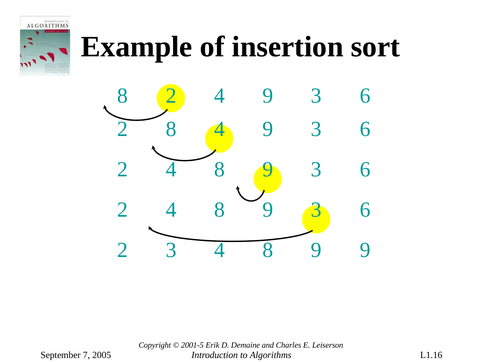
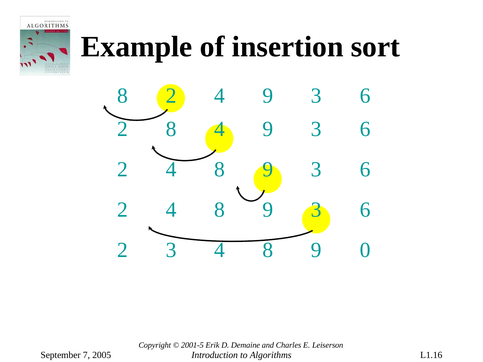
9 9: 9 -> 0
